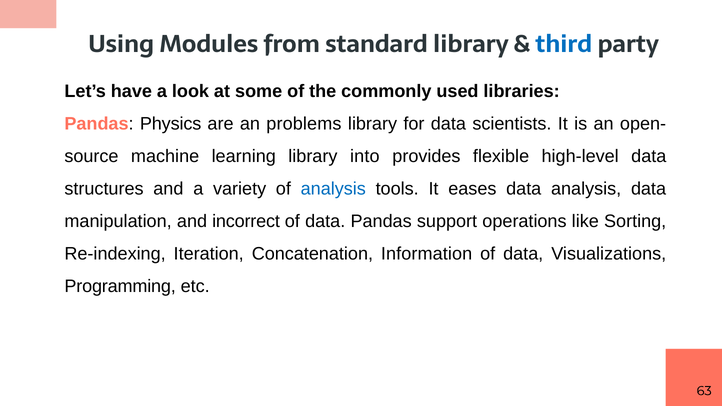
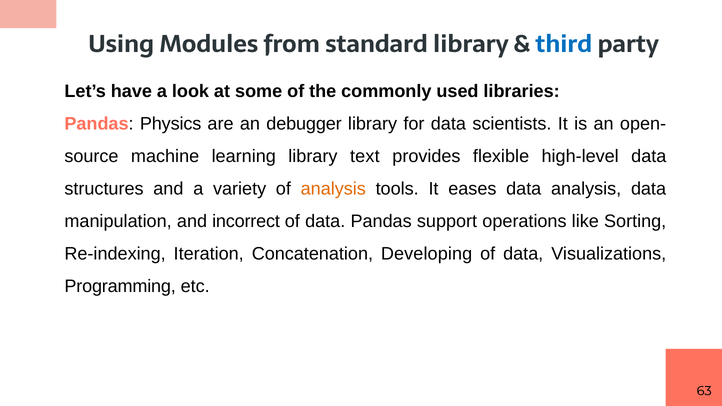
problems: problems -> debugger
into: into -> text
analysis at (333, 189) colour: blue -> orange
Information: Information -> Developing
